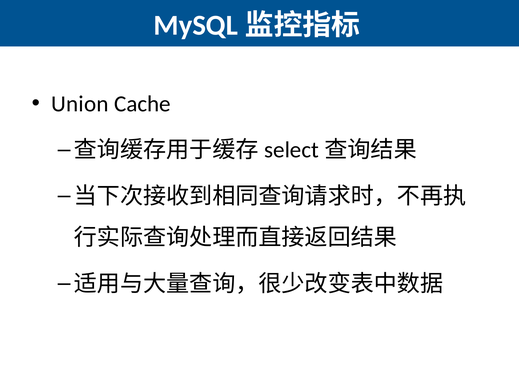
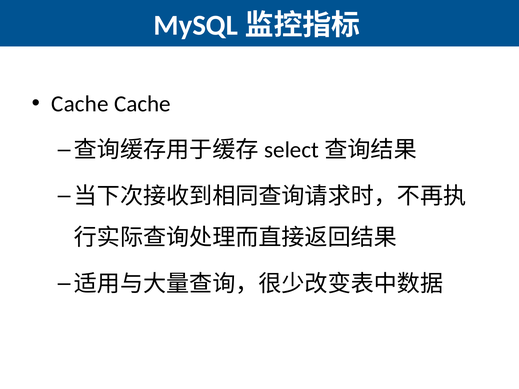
Union at (80, 104): Union -> Cache
